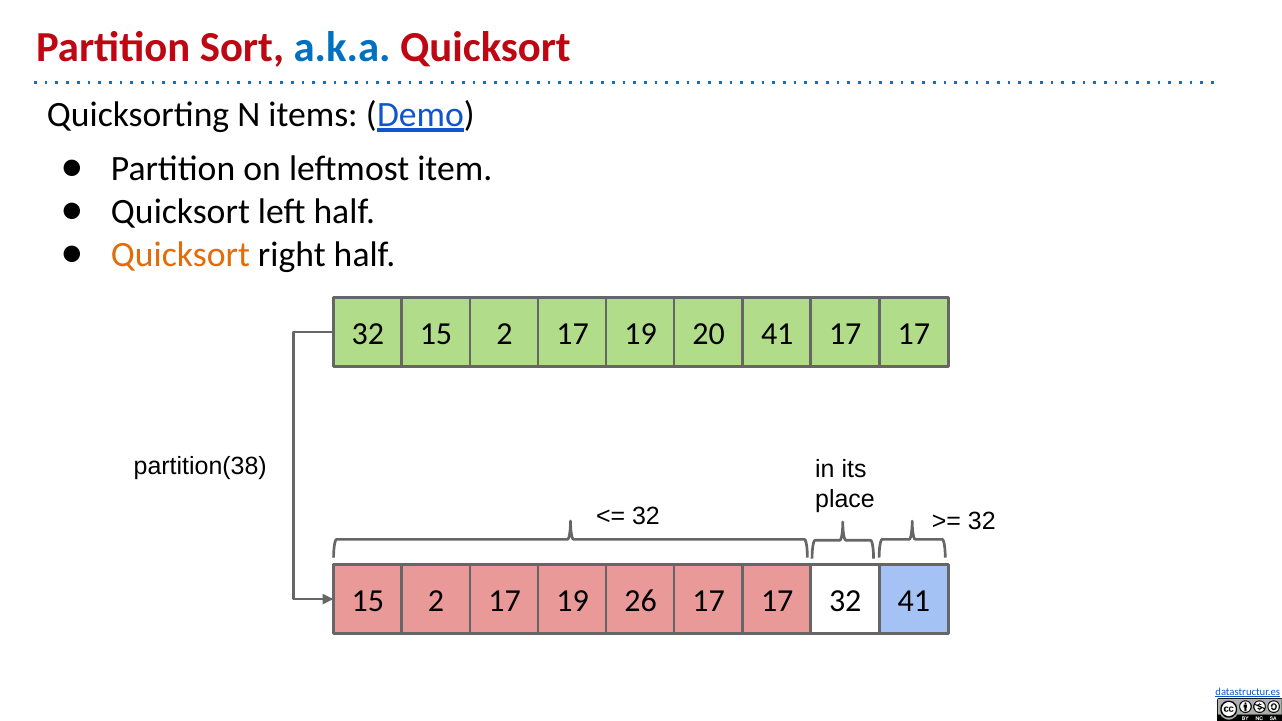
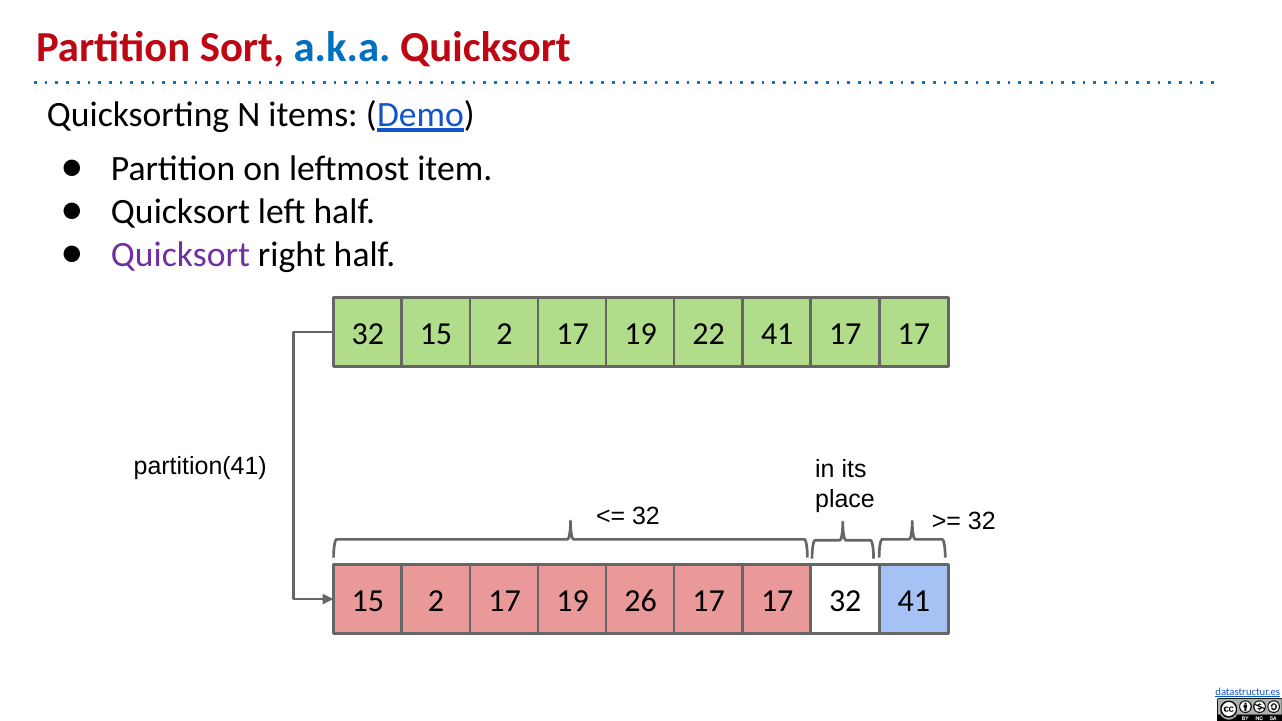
Quicksort at (180, 254) colour: orange -> purple
20: 20 -> 22
partition(38: partition(38 -> partition(41
